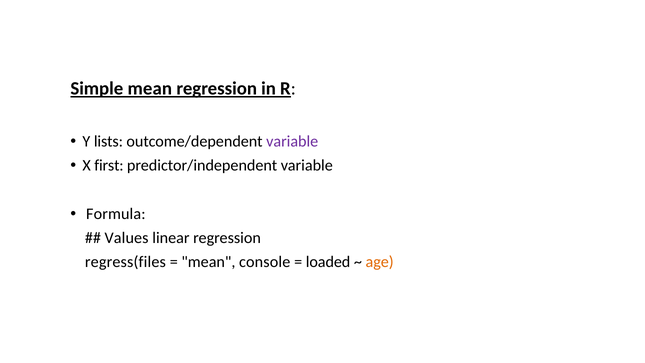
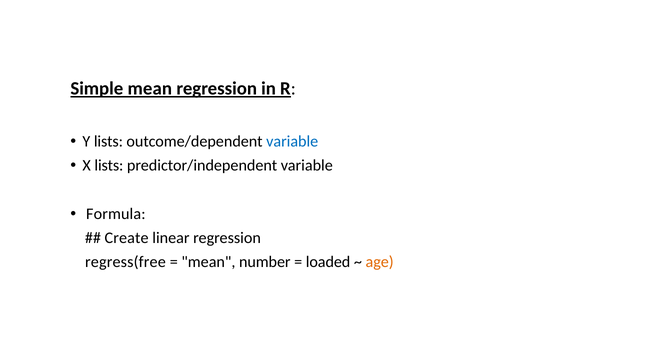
variable at (292, 141) colour: purple -> blue
X first: first -> lists
Values: Values -> Create
regress(files: regress(files -> regress(free
console: console -> number
